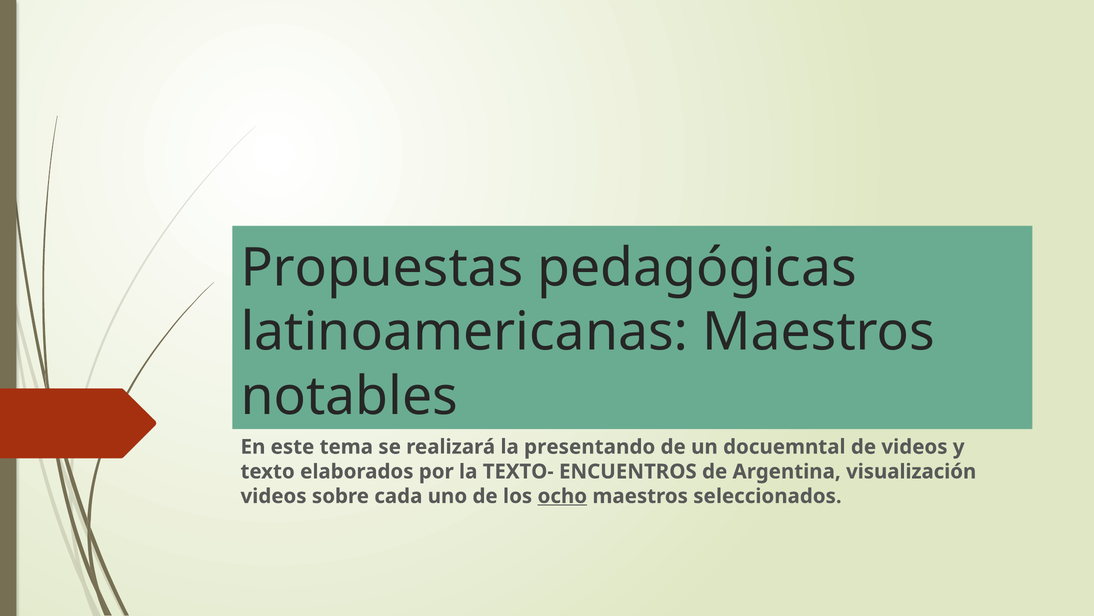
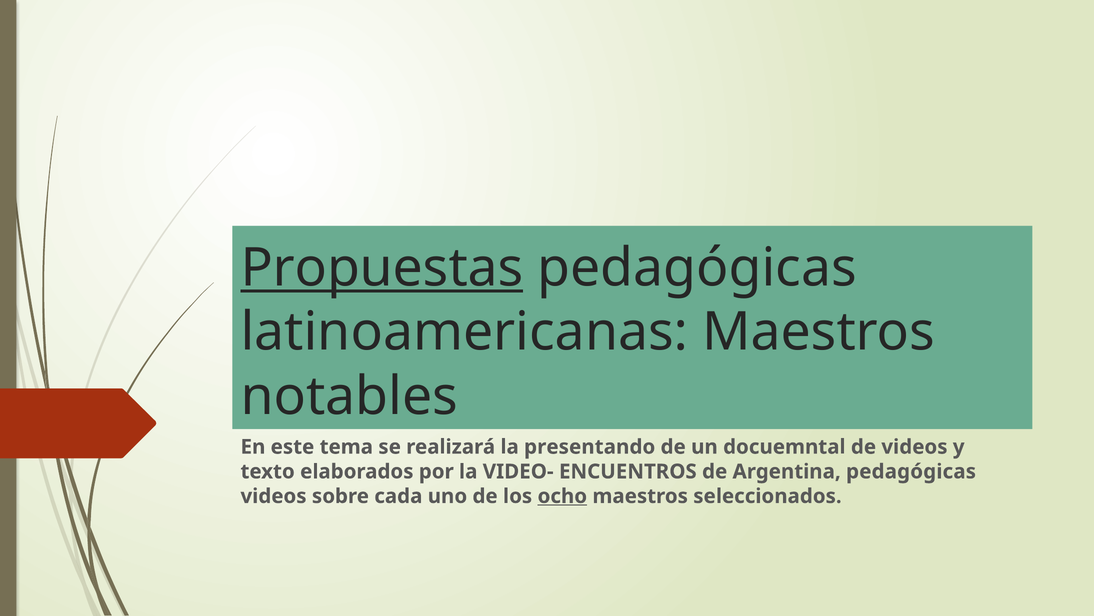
Propuestas underline: none -> present
TEXTO-: TEXTO- -> VIDEO-
Argentina visualización: visualización -> pedagógicas
